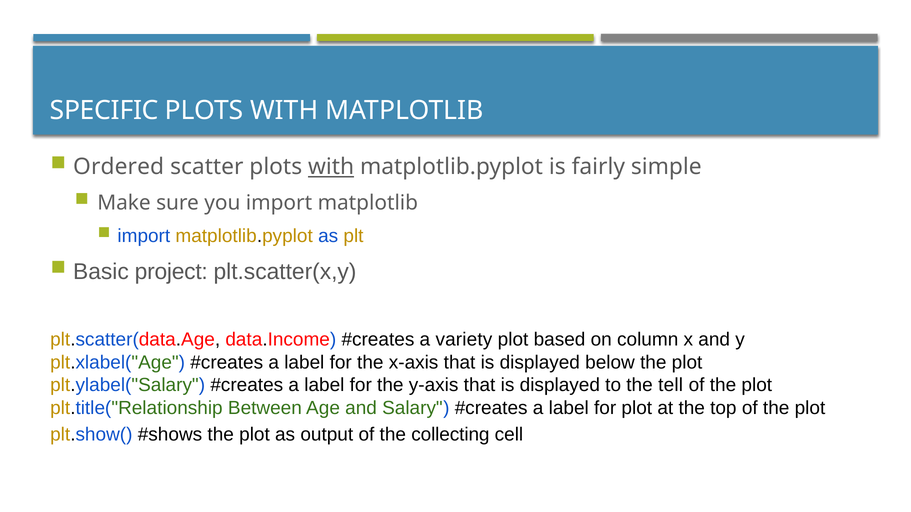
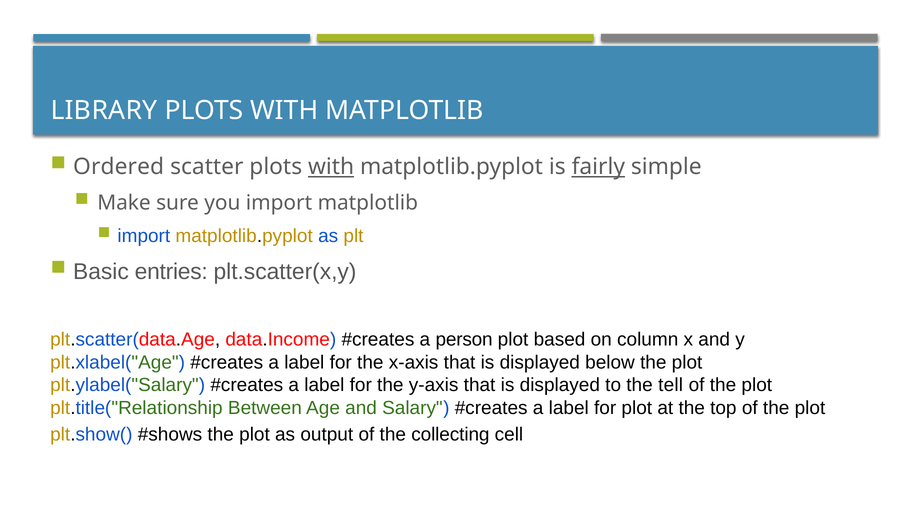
SPECIFIC: SPECIFIC -> LIBRARY
fairly underline: none -> present
project: project -> entries
variety: variety -> person
